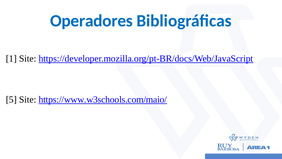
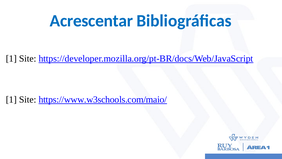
Operadores: Operadores -> Acrescentar
5 at (11, 99): 5 -> 1
